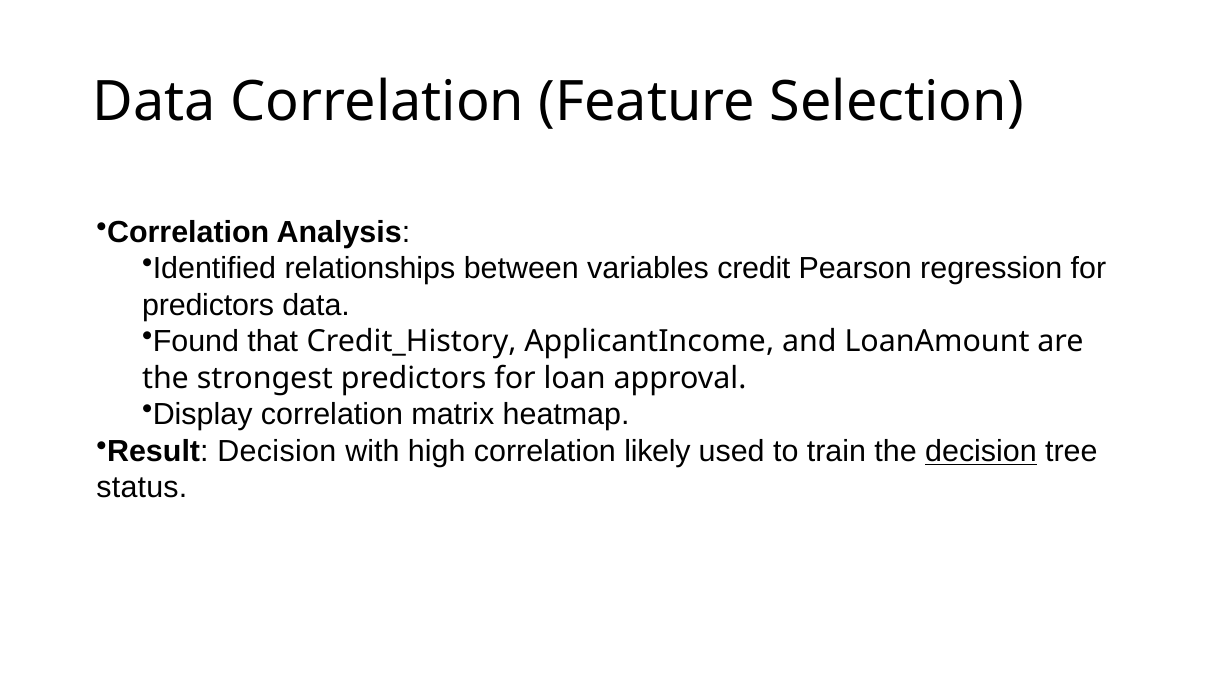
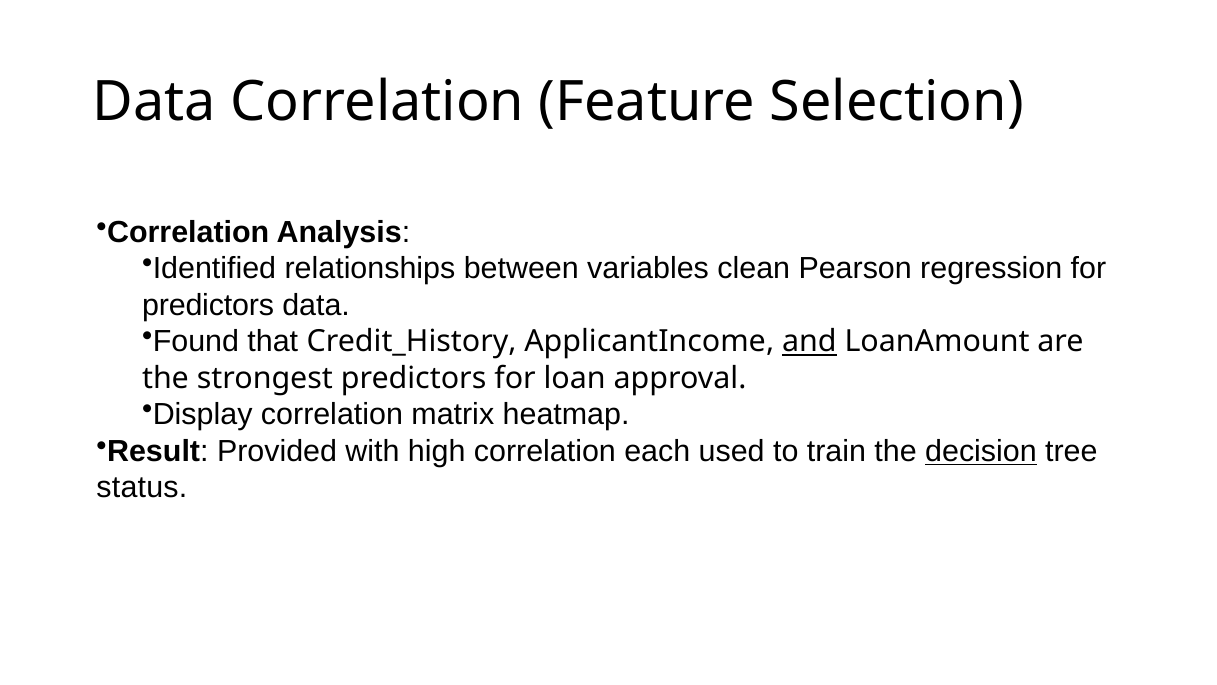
credit: credit -> clean
and underline: none -> present
Result Decision: Decision -> Provided
likely: likely -> each
